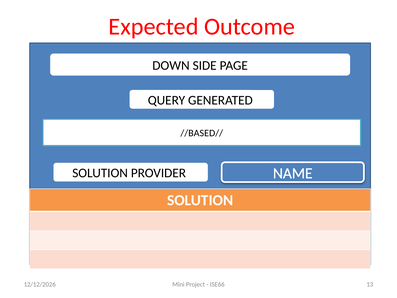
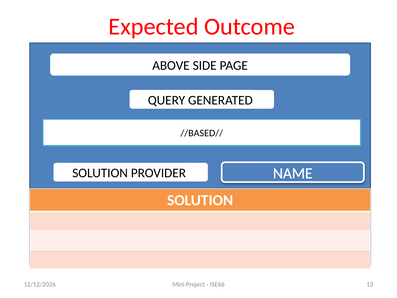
DOWN: DOWN -> ABOVE
